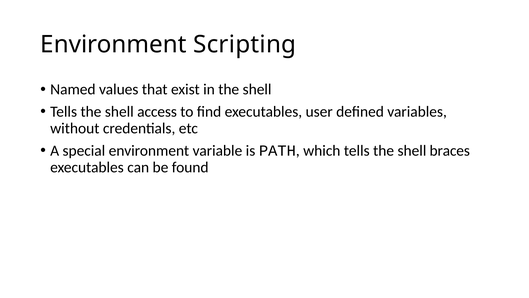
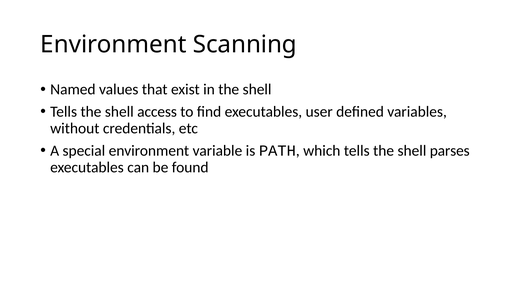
Scripting: Scripting -> Scanning
braces: braces -> parses
